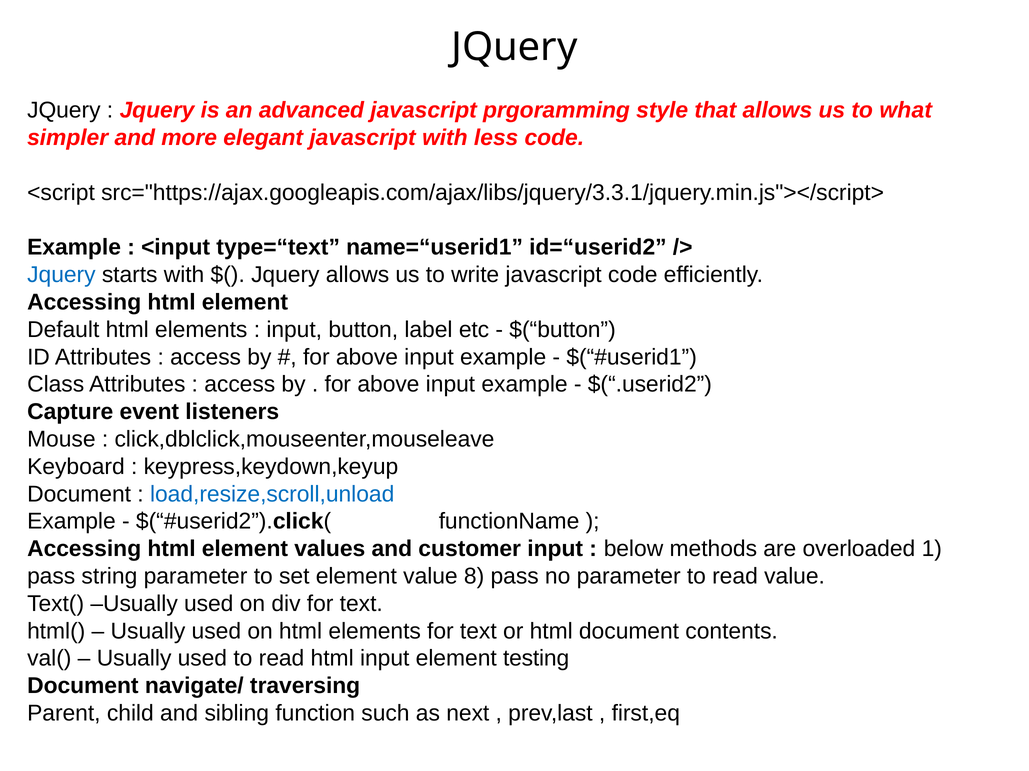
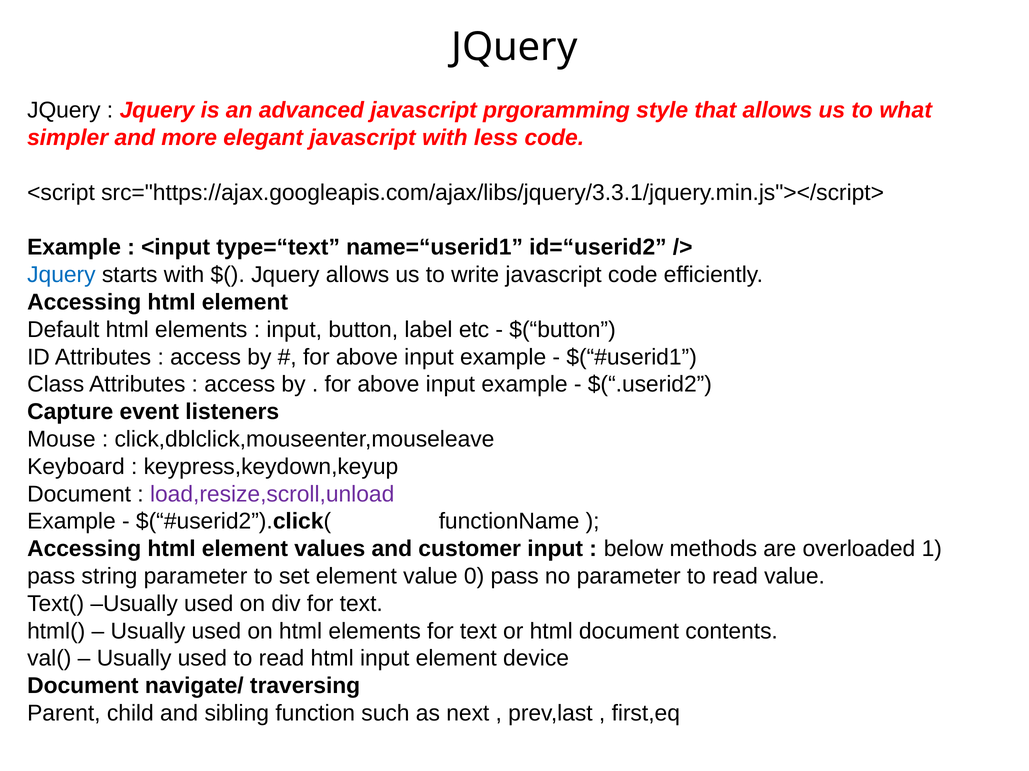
load,resize,scroll,unload colour: blue -> purple
8: 8 -> 0
testing: testing -> device
